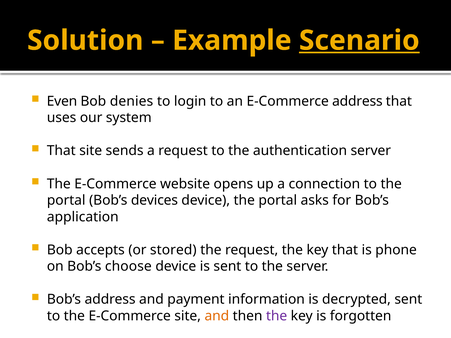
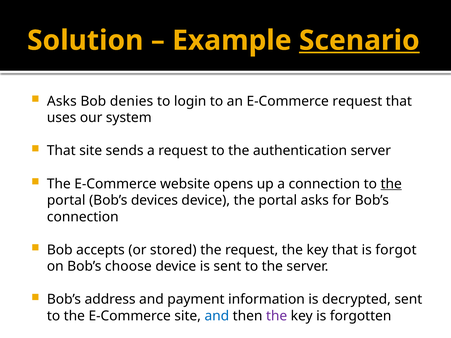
Even at (62, 101): Even -> Asks
E-Commerce address: address -> request
the at (391, 184) underline: none -> present
application at (83, 217): application -> connection
phone: phone -> forgot
and at (217, 316) colour: orange -> blue
